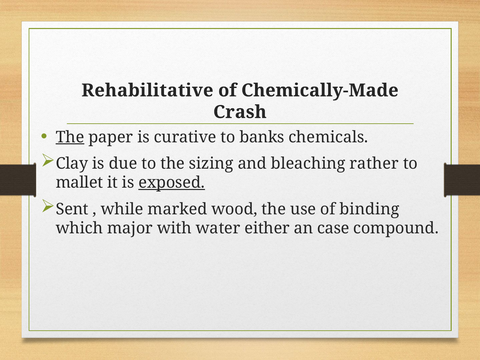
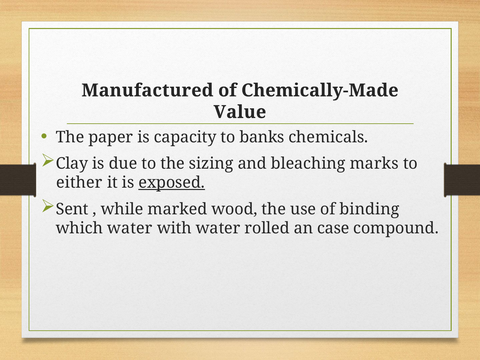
Rehabilitative: Rehabilitative -> Manufactured
Crash: Crash -> Value
The at (70, 137) underline: present -> none
curative: curative -> capacity
rather: rather -> marks
mallet: mallet -> either
which major: major -> water
either: either -> rolled
